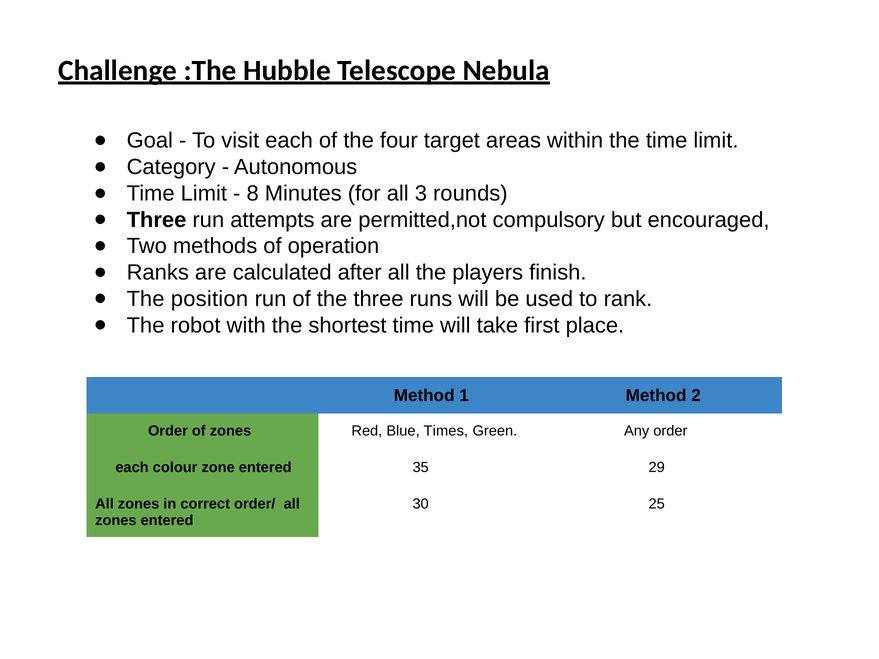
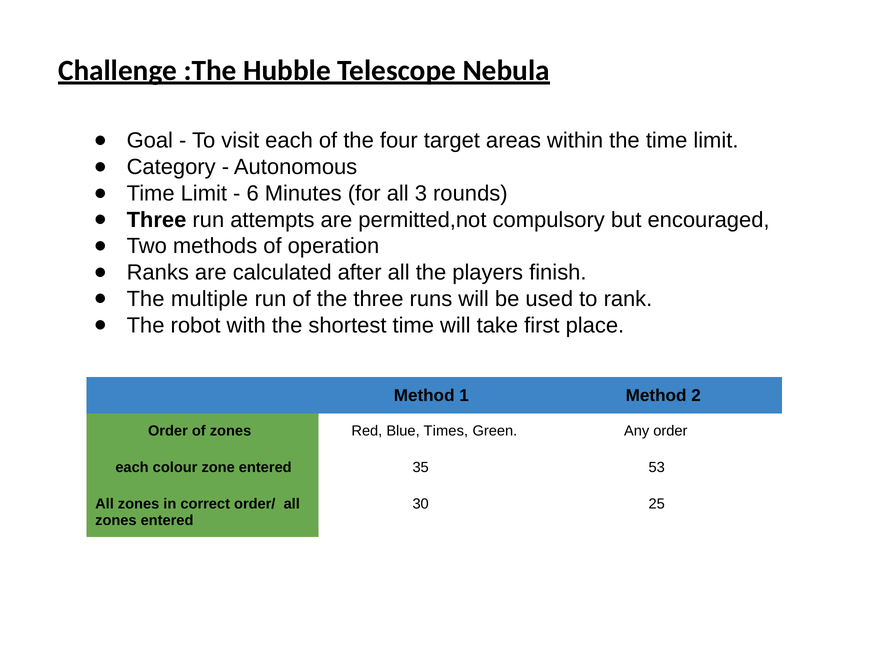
8: 8 -> 6
position: position -> multiple
29: 29 -> 53
